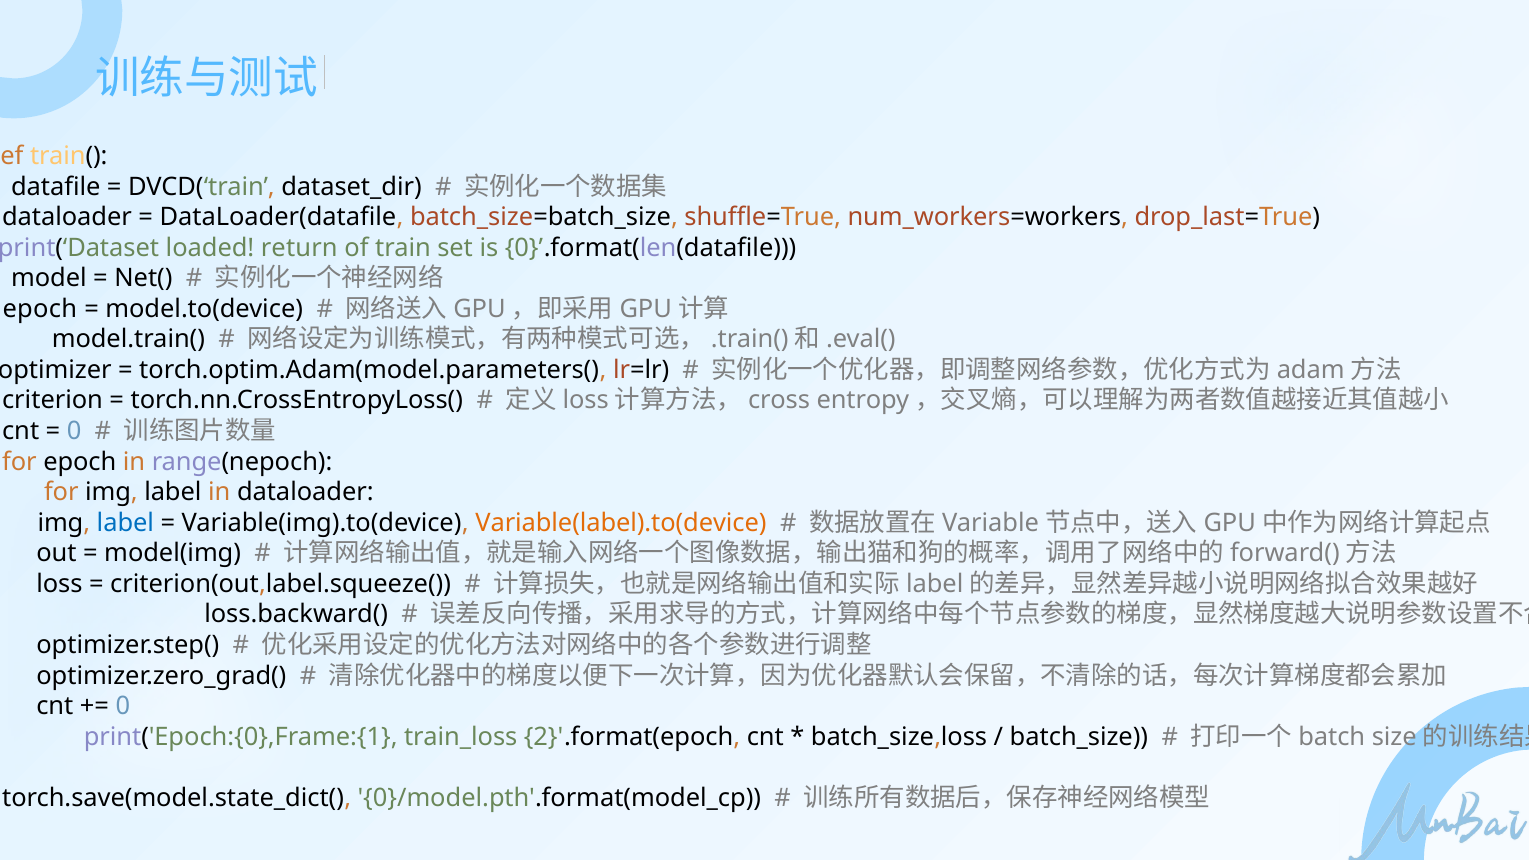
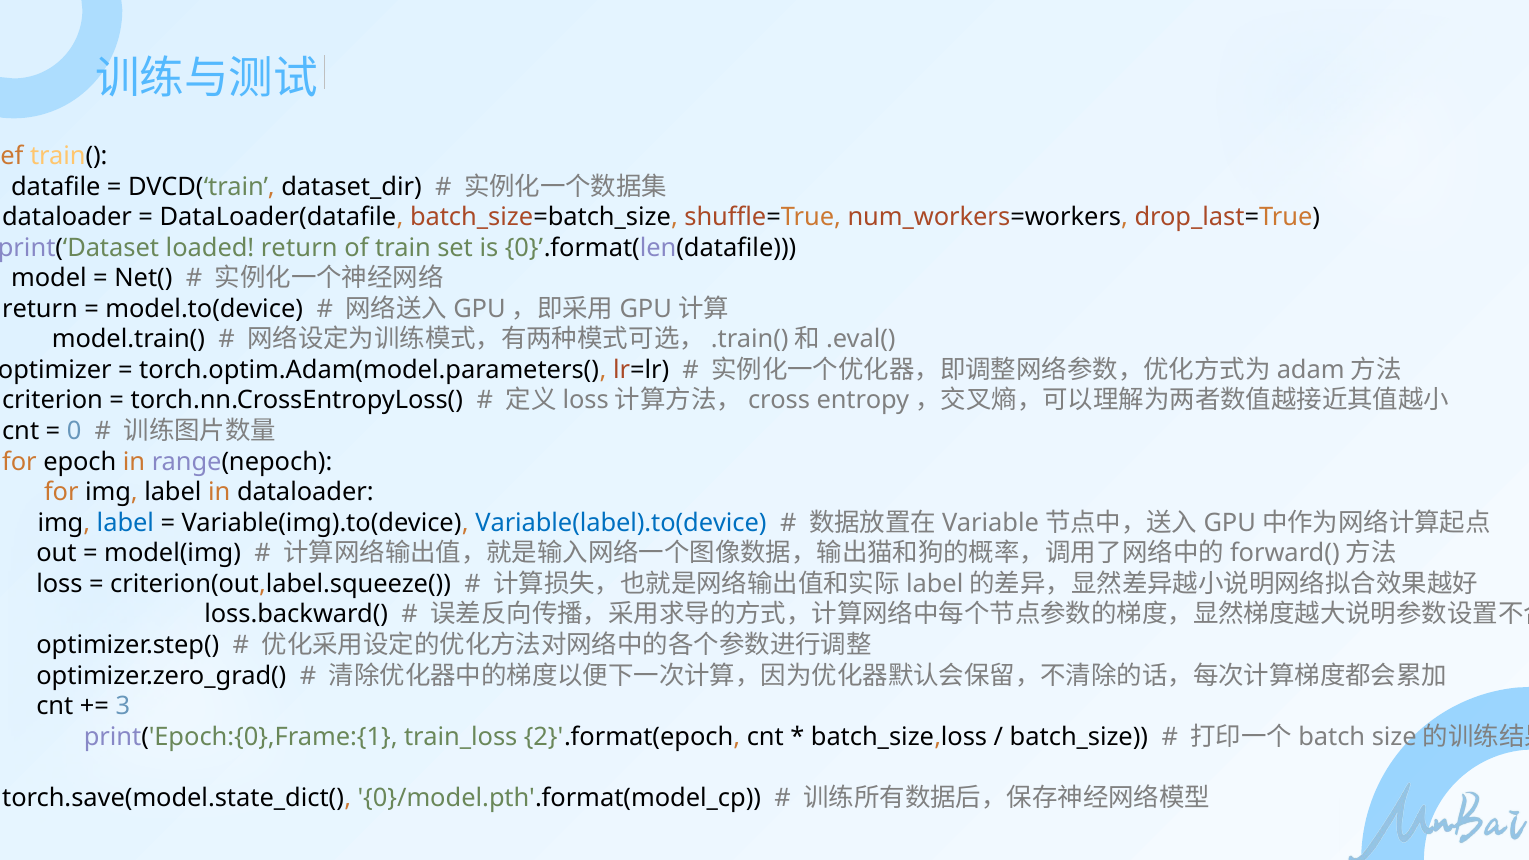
epoch at (40, 309): epoch -> return
Variable(label).to(device colour: orange -> blue
0 at (123, 706): 0 -> 3
